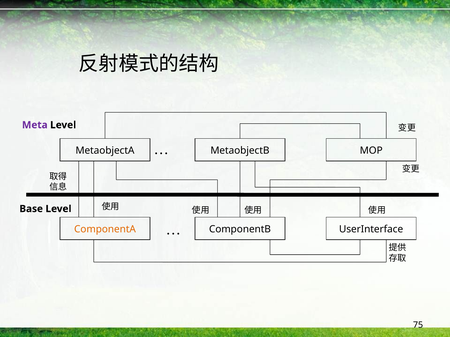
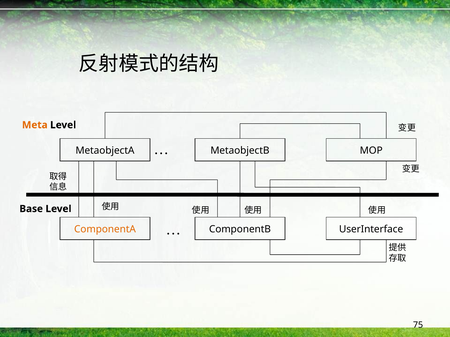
Meta colour: purple -> orange
